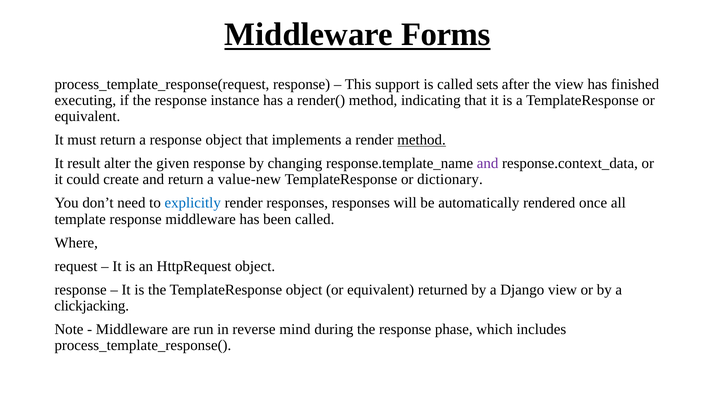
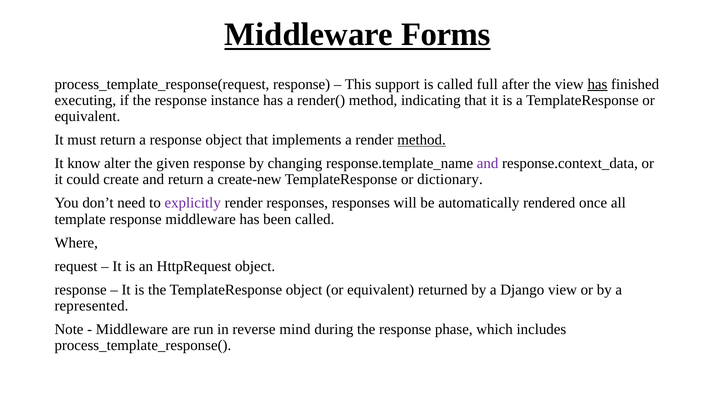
sets: sets -> full
has at (597, 84) underline: none -> present
result: result -> know
value-new: value-new -> create-new
explicitly colour: blue -> purple
clickjacking: clickjacking -> represented
